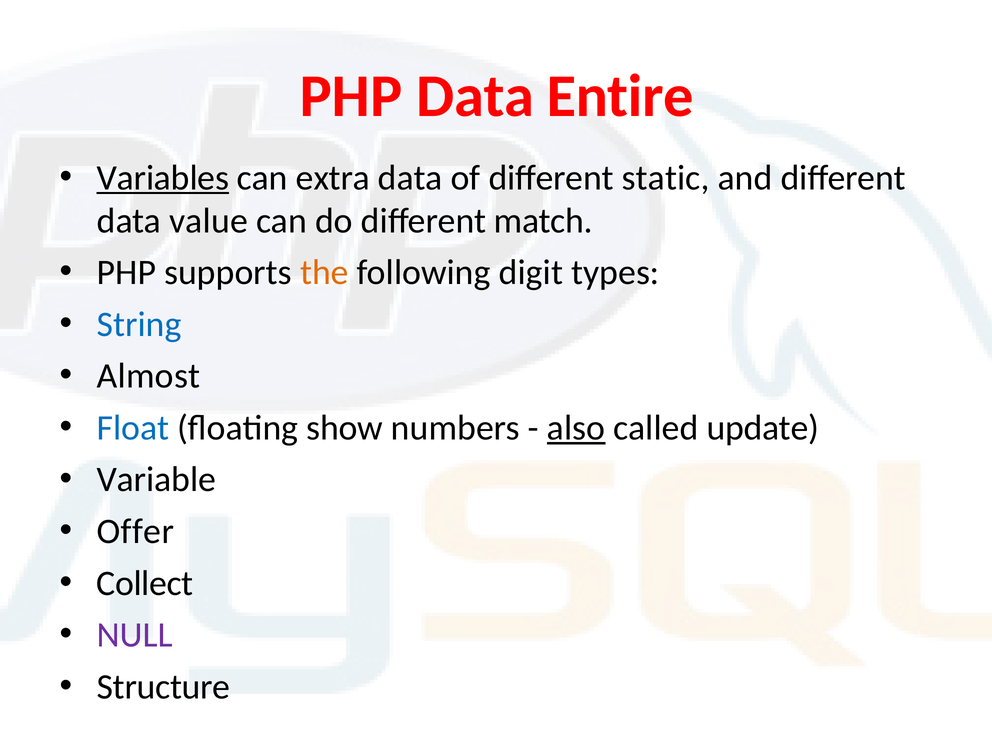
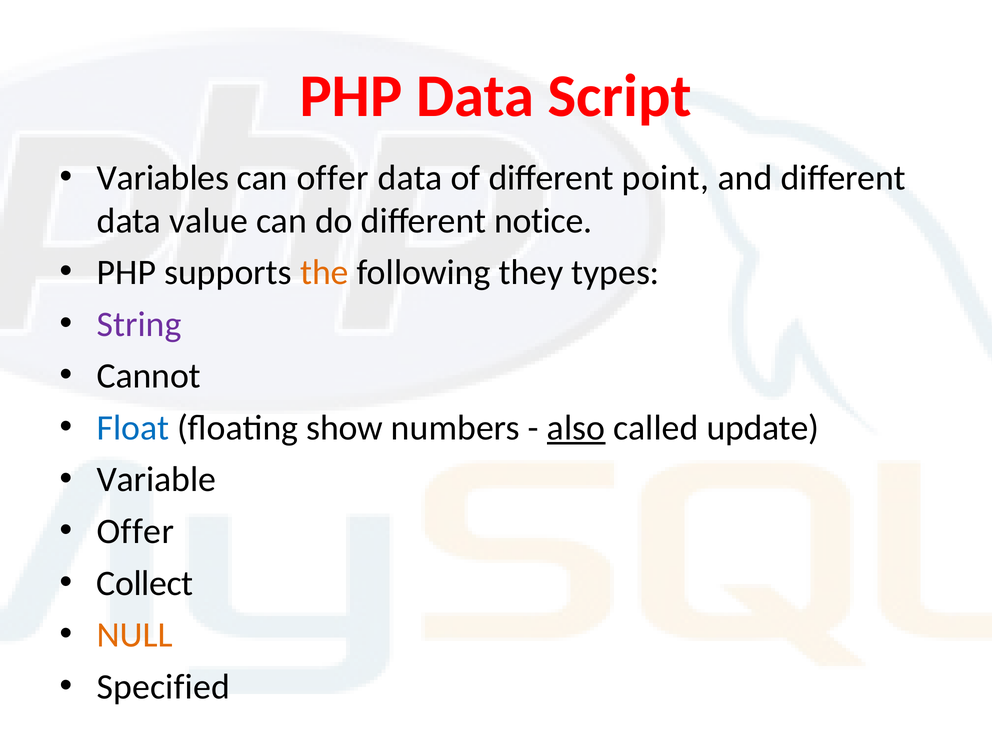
Entire: Entire -> Script
Variables underline: present -> none
can extra: extra -> offer
static: static -> point
match: match -> notice
digit: digit -> they
String colour: blue -> purple
Almost: Almost -> Cannot
NULL colour: purple -> orange
Structure: Structure -> Specified
